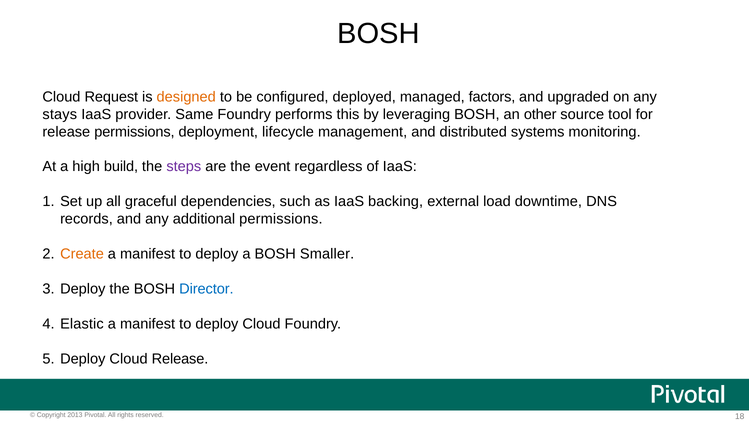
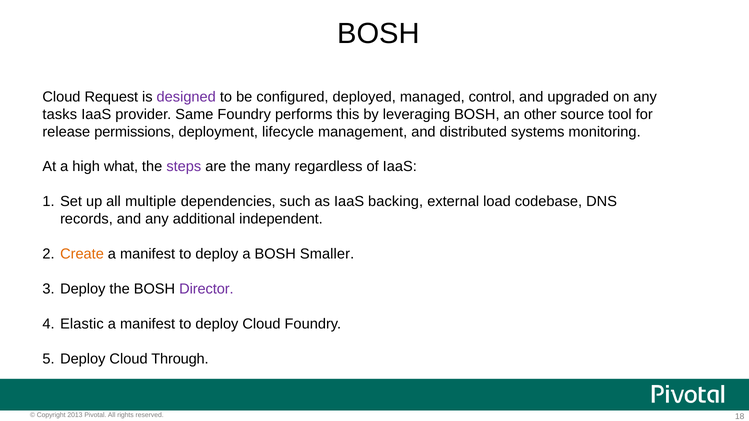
designed colour: orange -> purple
factors: factors -> control
stays: stays -> tasks
build: build -> what
event: event -> many
graceful: graceful -> multiple
downtime: downtime -> codebase
additional permissions: permissions -> independent
Director colour: blue -> purple
Cloud Release: Release -> Through
